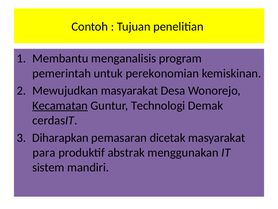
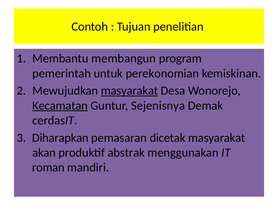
menganalisis: menganalisis -> membangun
masyarakat at (129, 90) underline: none -> present
Technologi: Technologi -> Sejenisnya
para: para -> akan
sistem: sistem -> roman
